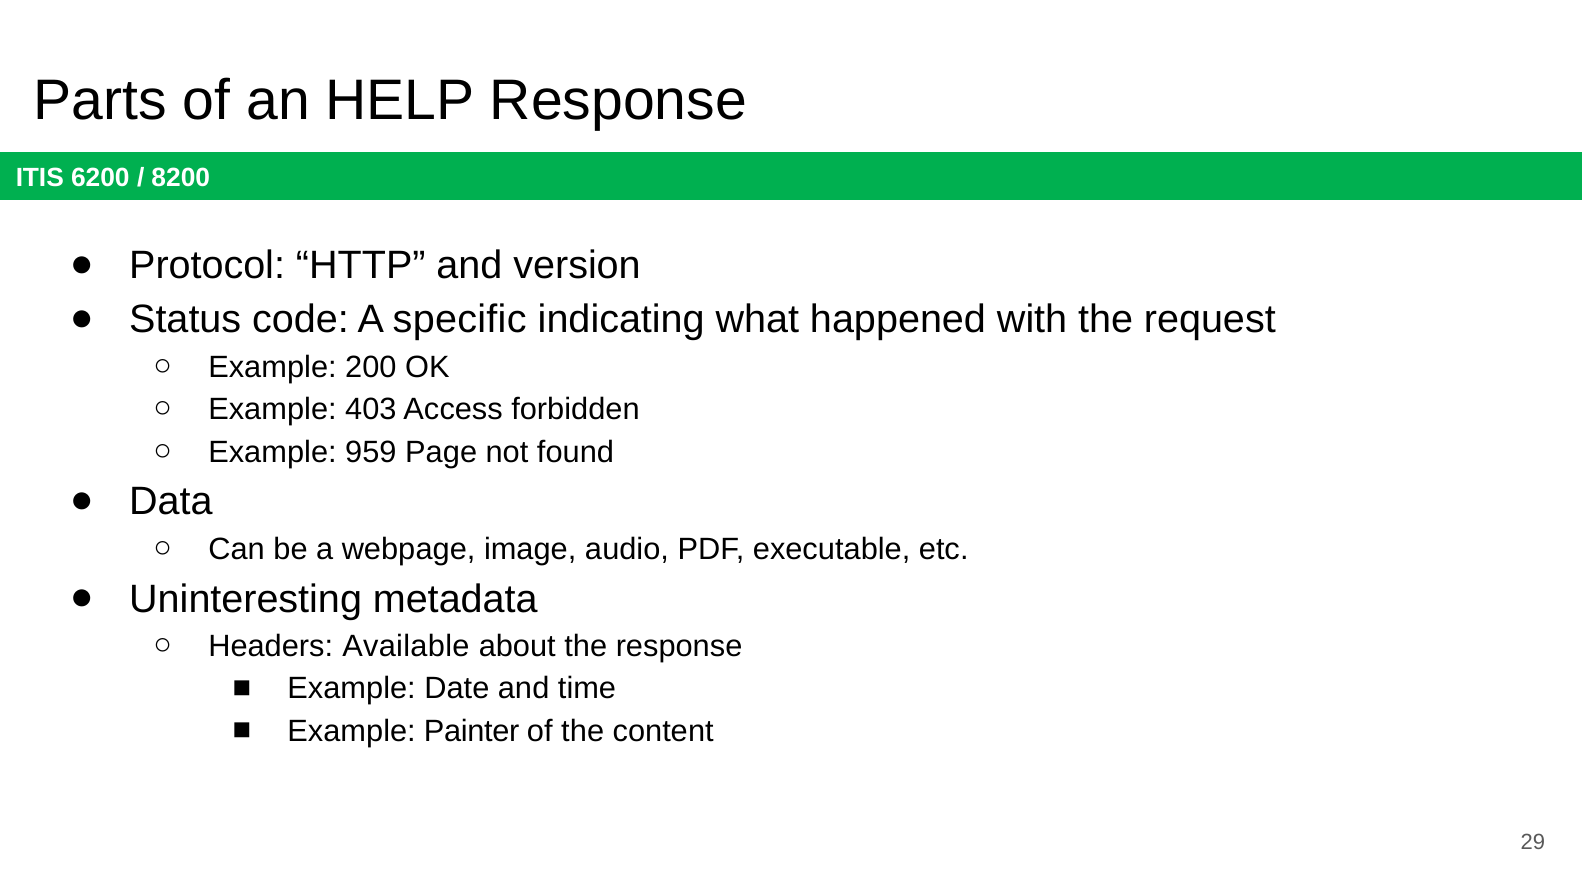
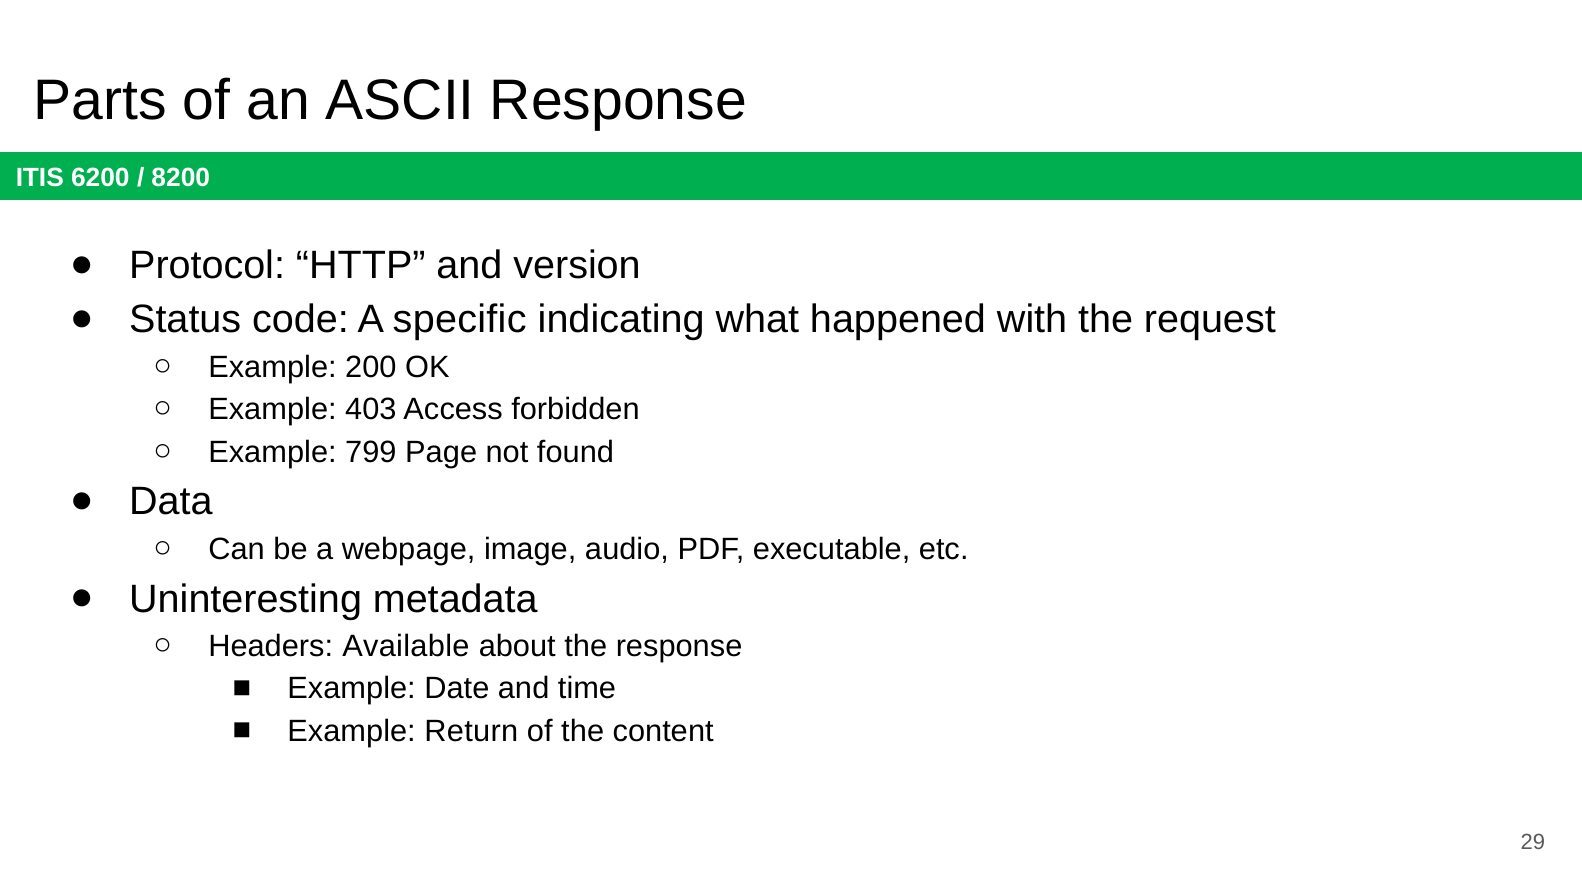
HELP: HELP -> ASCII
959: 959 -> 799
Painter: Painter -> Return
